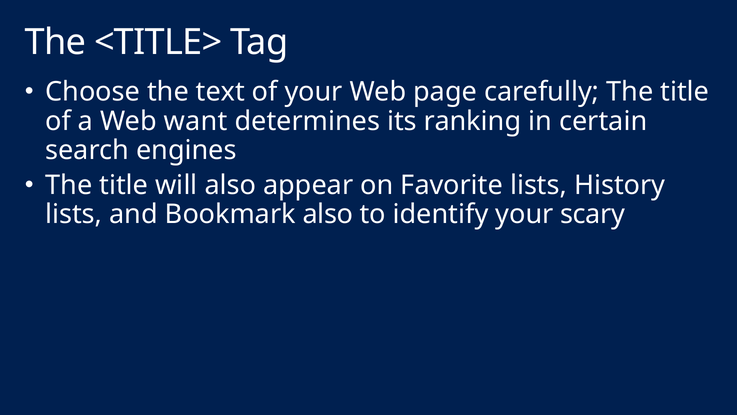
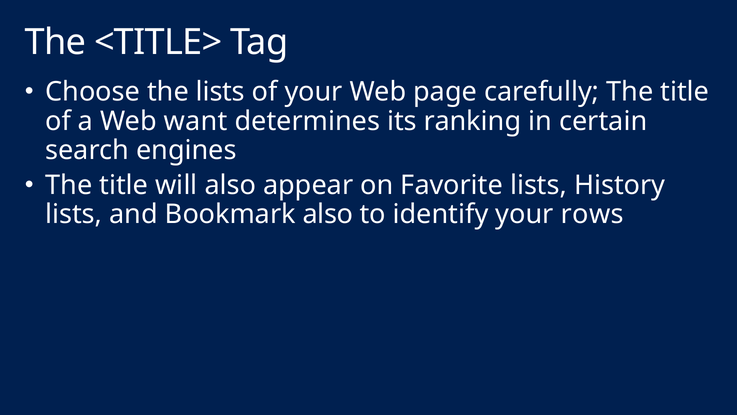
the text: text -> lists
scary: scary -> rows
